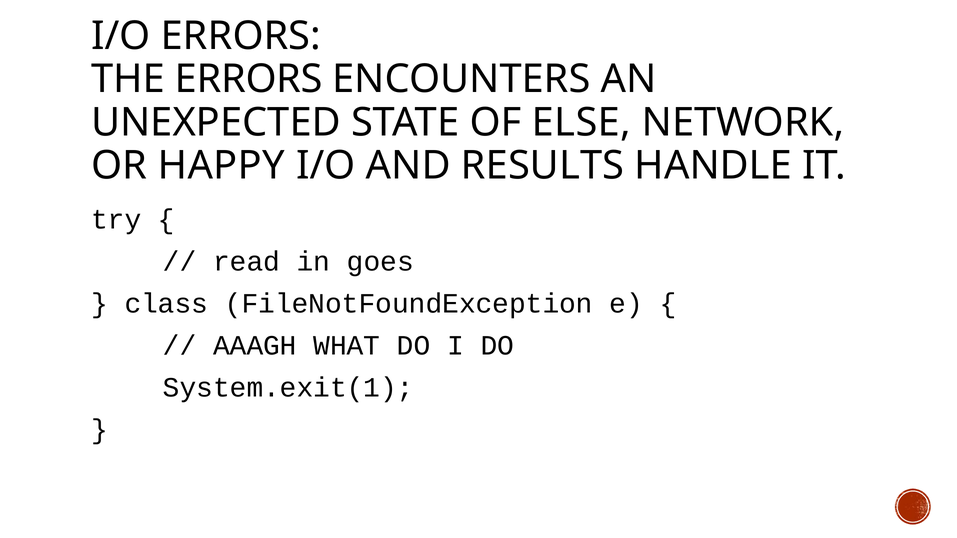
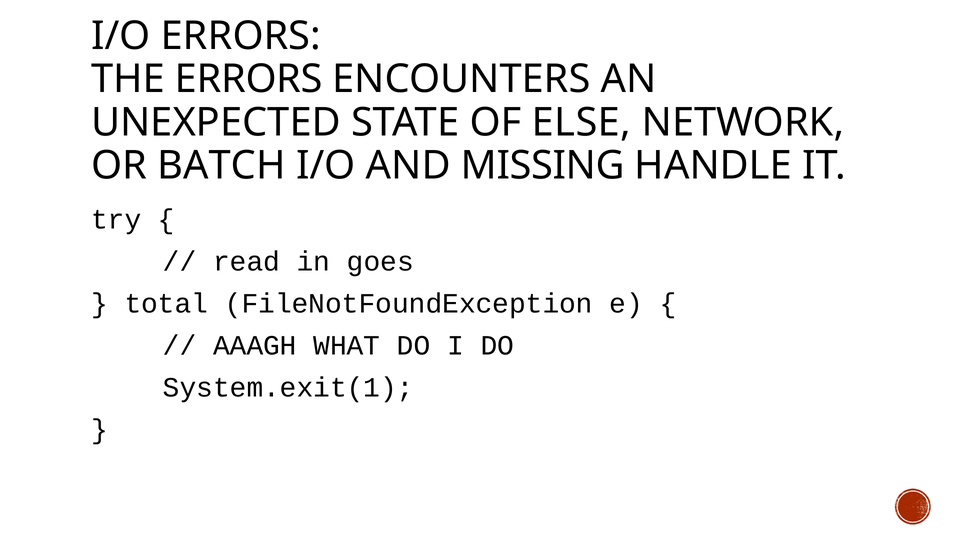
HAPPY: HAPPY -> BATCH
RESULTS: RESULTS -> MISSING
class: class -> total
